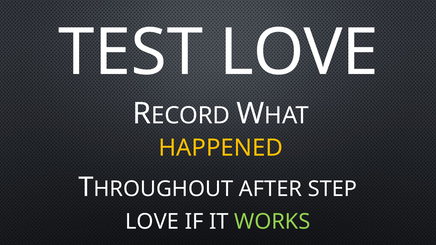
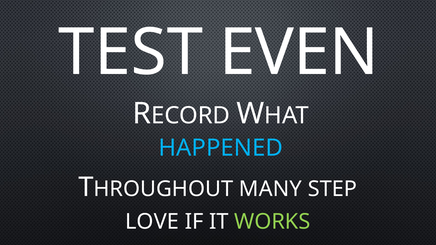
TEST LOVE: LOVE -> EVEN
HAPPENED colour: yellow -> light blue
AFTER: AFTER -> MANY
